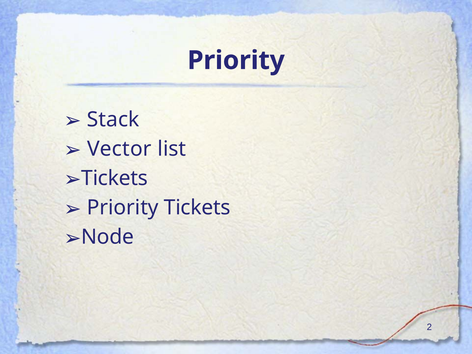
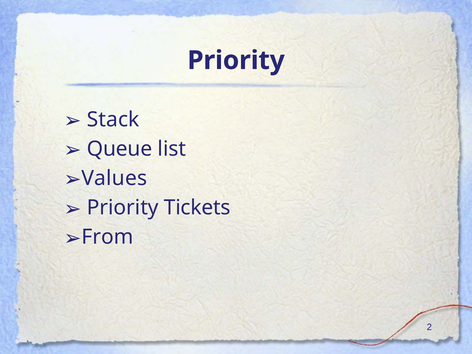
Vector: Vector -> Queue
Tickets at (115, 178): Tickets -> Values
Node: Node -> From
